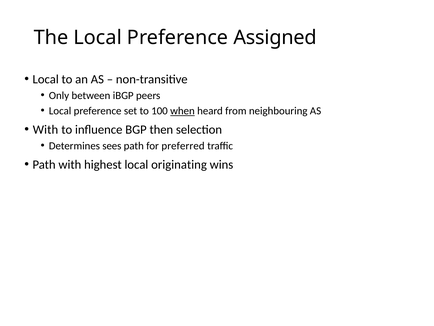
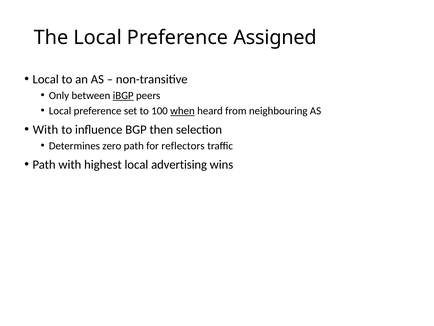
iBGP underline: none -> present
sees: sees -> zero
preferred: preferred -> reflectors
originating: originating -> advertising
